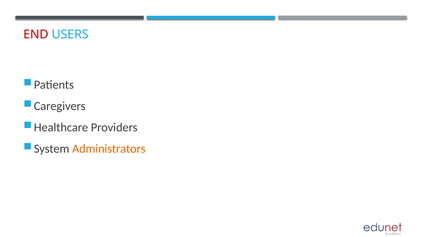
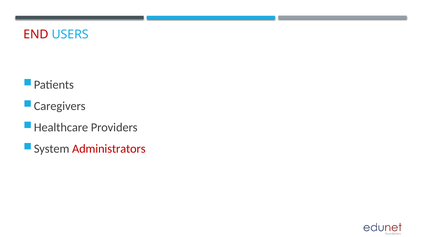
Administrators colour: orange -> red
